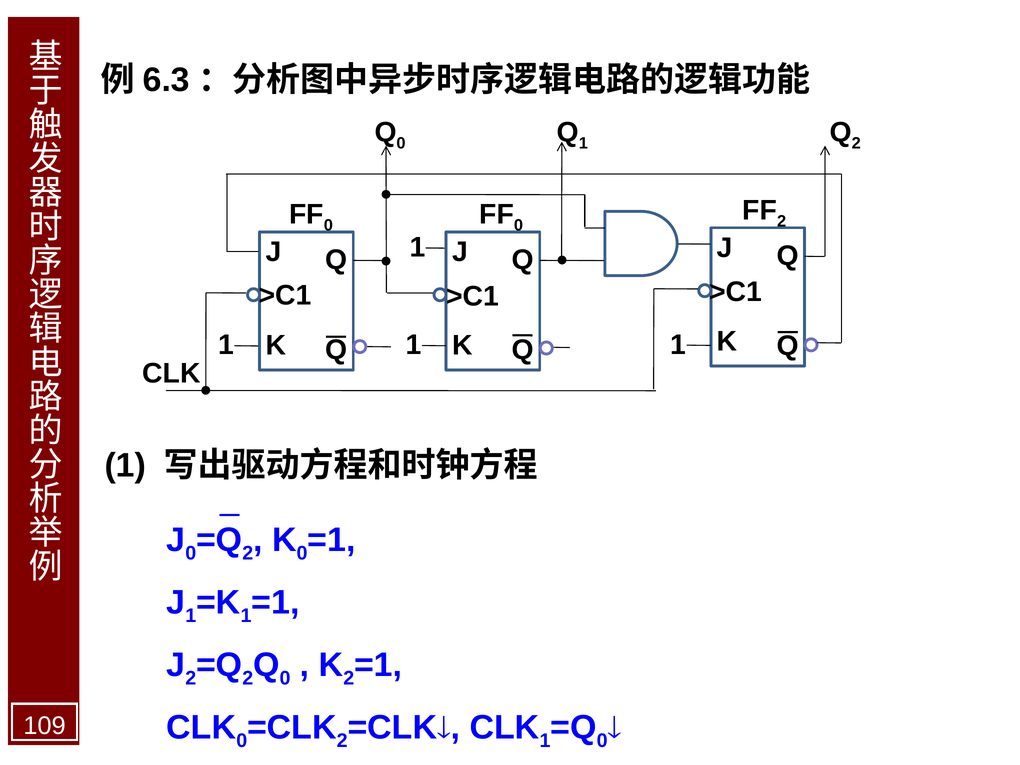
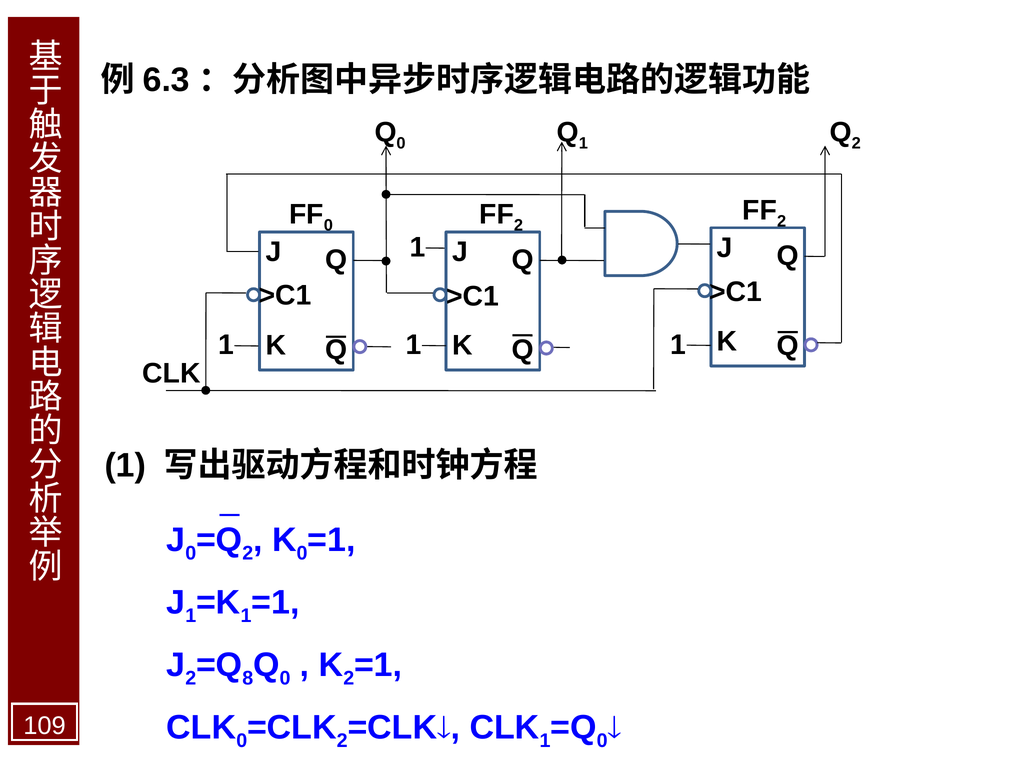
0 at (519, 226): 0 -> 2
2 at (248, 678): 2 -> 8
